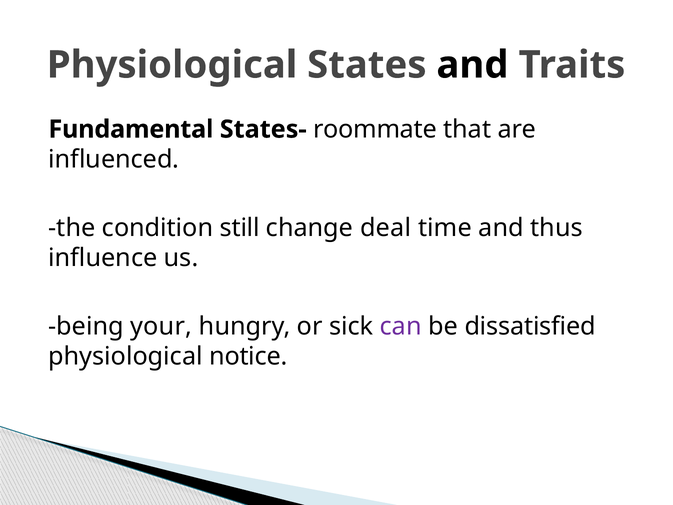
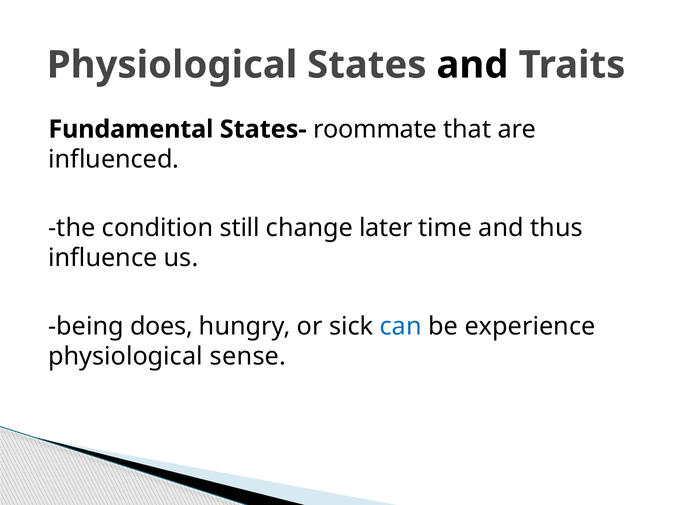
deal: deal -> later
your: your -> does
can colour: purple -> blue
dissatisfied: dissatisfied -> experience
notice: notice -> sense
